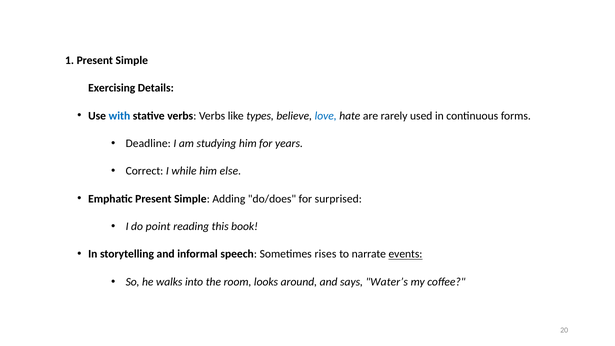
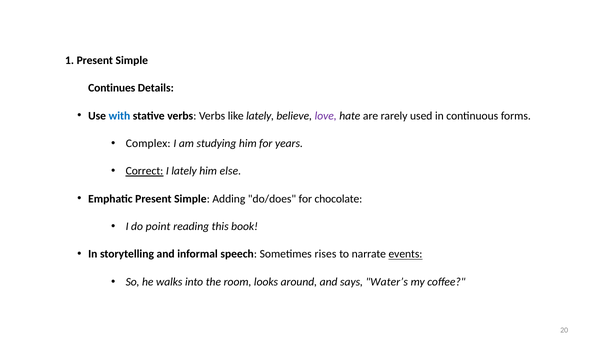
Exercising: Exercising -> Continues
like types: types -> lately
love colour: blue -> purple
Deadline: Deadline -> Complex
Correct underline: none -> present
I while: while -> lately
surprised: surprised -> chocolate
